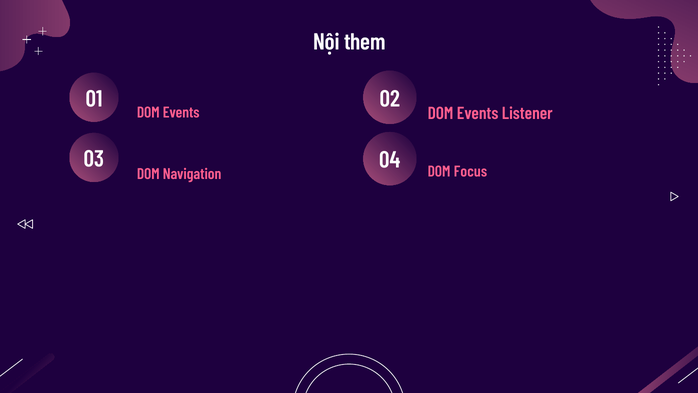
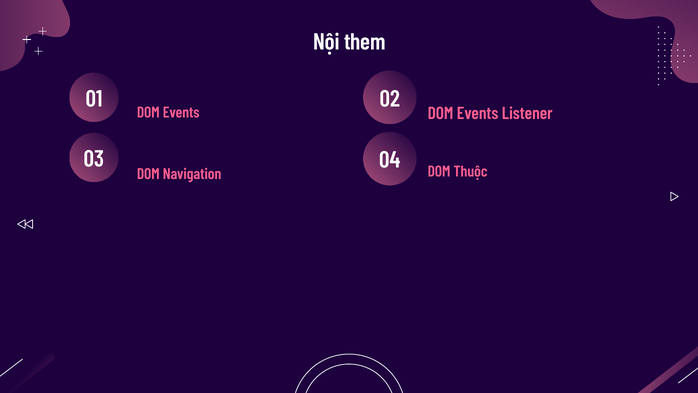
Focus: Focus -> Thuộc
